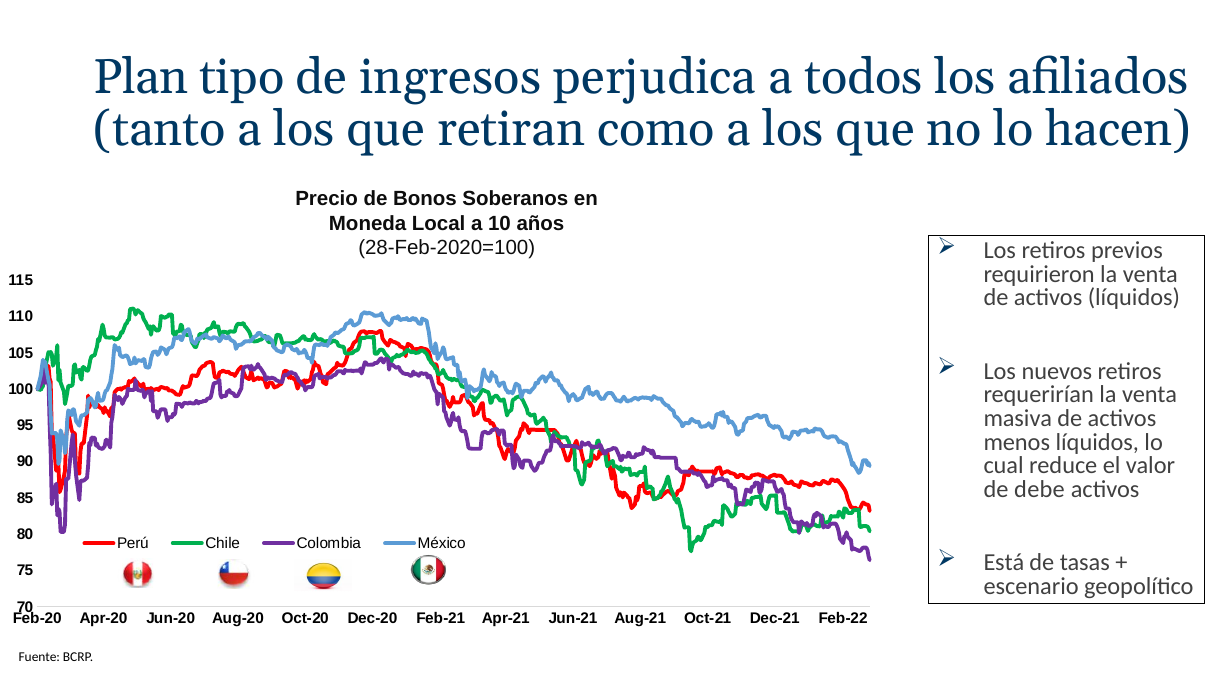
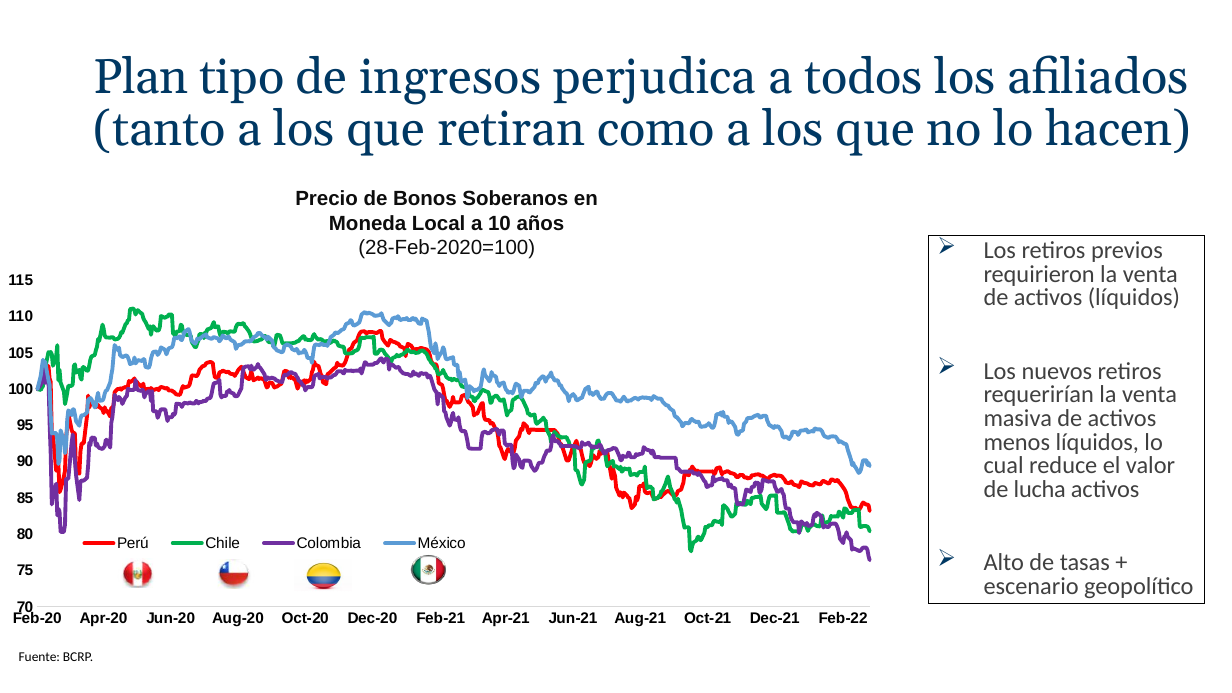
debe: debe -> lucha
Está: Está -> Alto
